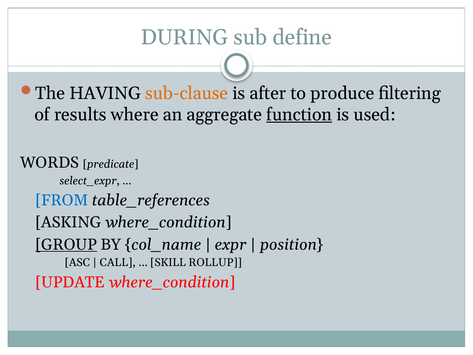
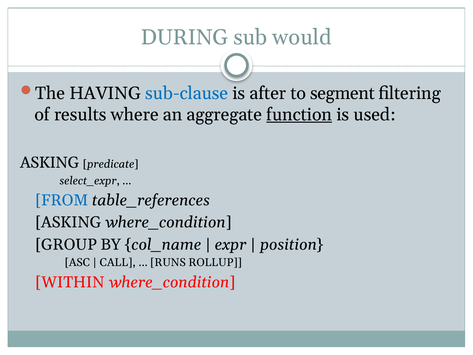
define: define -> would
sub-clause colour: orange -> blue
produce: produce -> segment
WORDS at (50, 163): WORDS -> ASKING
GROUP underline: present -> none
SKILL: SKILL -> RUNS
UPDATE: UPDATE -> WITHIN
